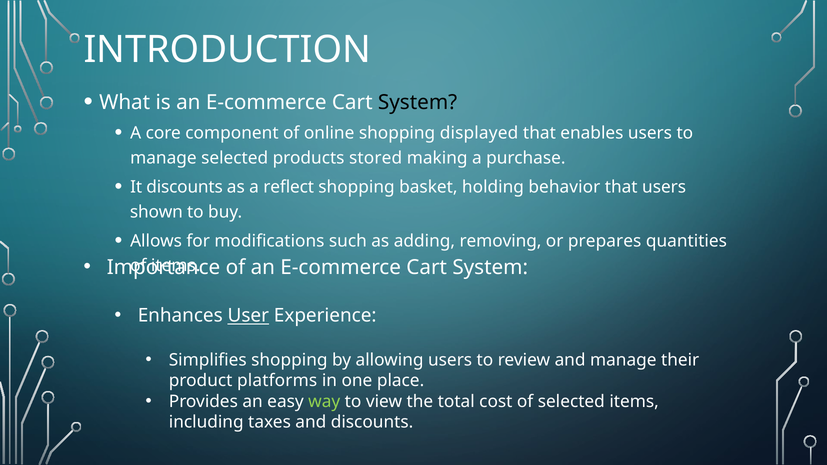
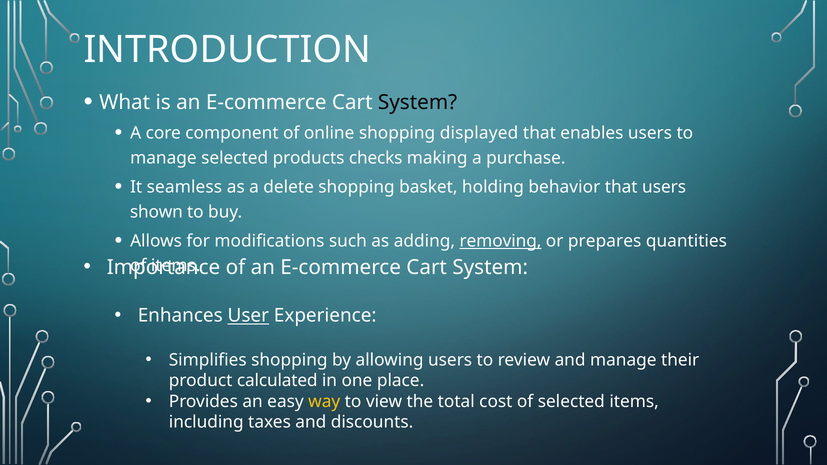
stored: stored -> checks
It discounts: discounts -> seamless
reflect: reflect -> delete
removing underline: none -> present
platforms: platforms -> calculated
way colour: light green -> yellow
